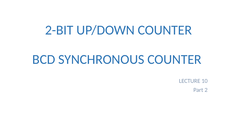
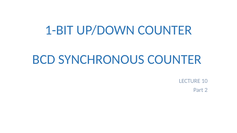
2-BIT: 2-BIT -> 1-BIT
